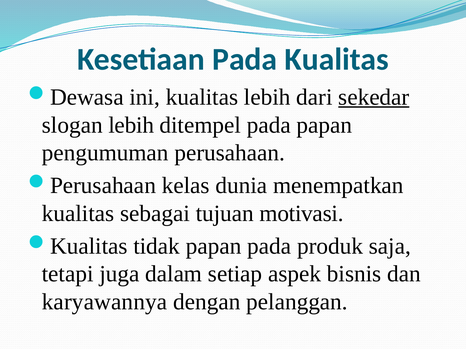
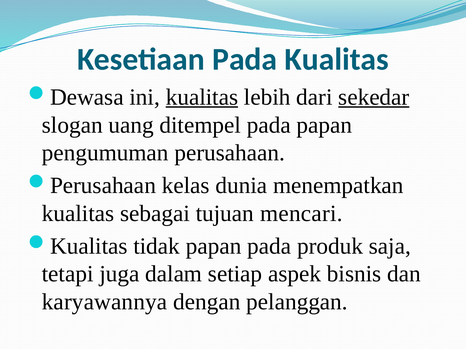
kualitas at (202, 97) underline: none -> present
slogan lebih: lebih -> uang
motivasi: motivasi -> mencari
